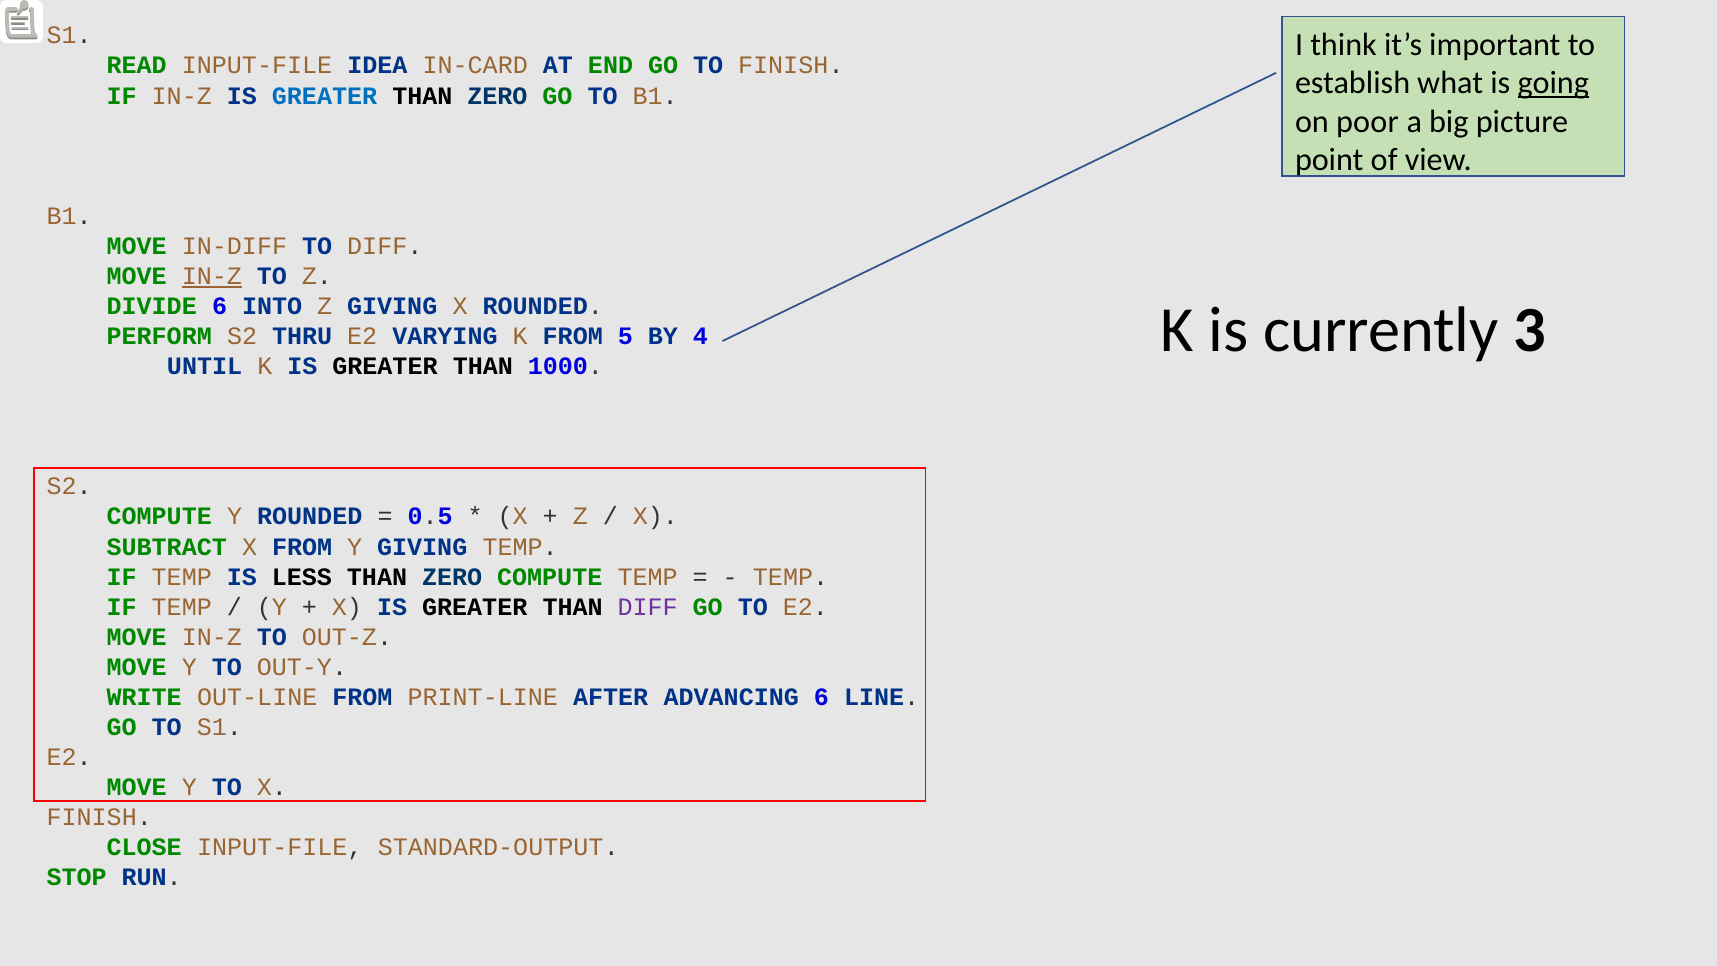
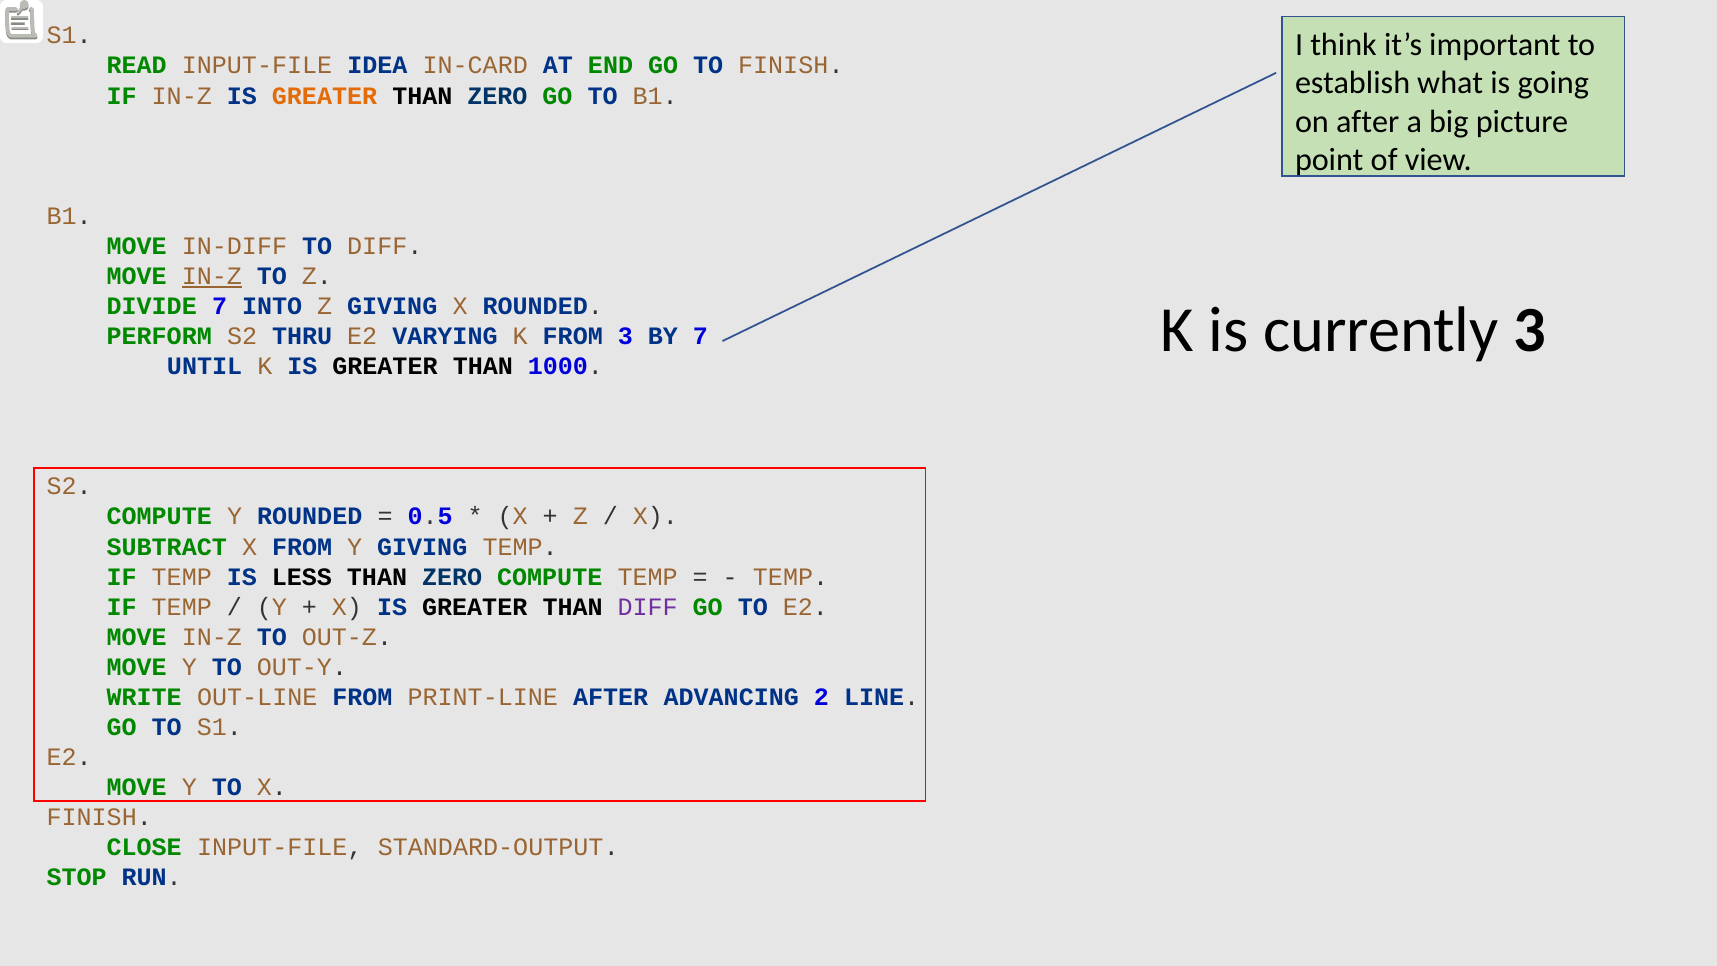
going underline: present -> none
GREATER at (325, 96) colour: blue -> orange
on poor: poor -> after
DIVIDE 6: 6 -> 7
FROM 5: 5 -> 3
BY 4: 4 -> 7
ADVANCING 6: 6 -> 2
